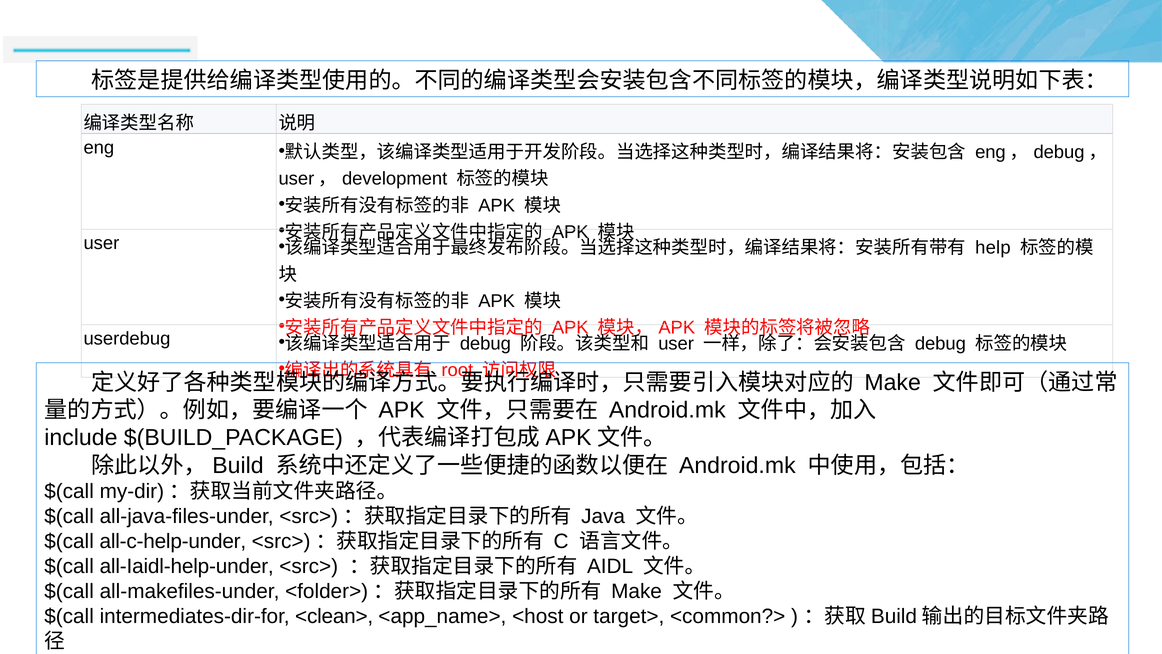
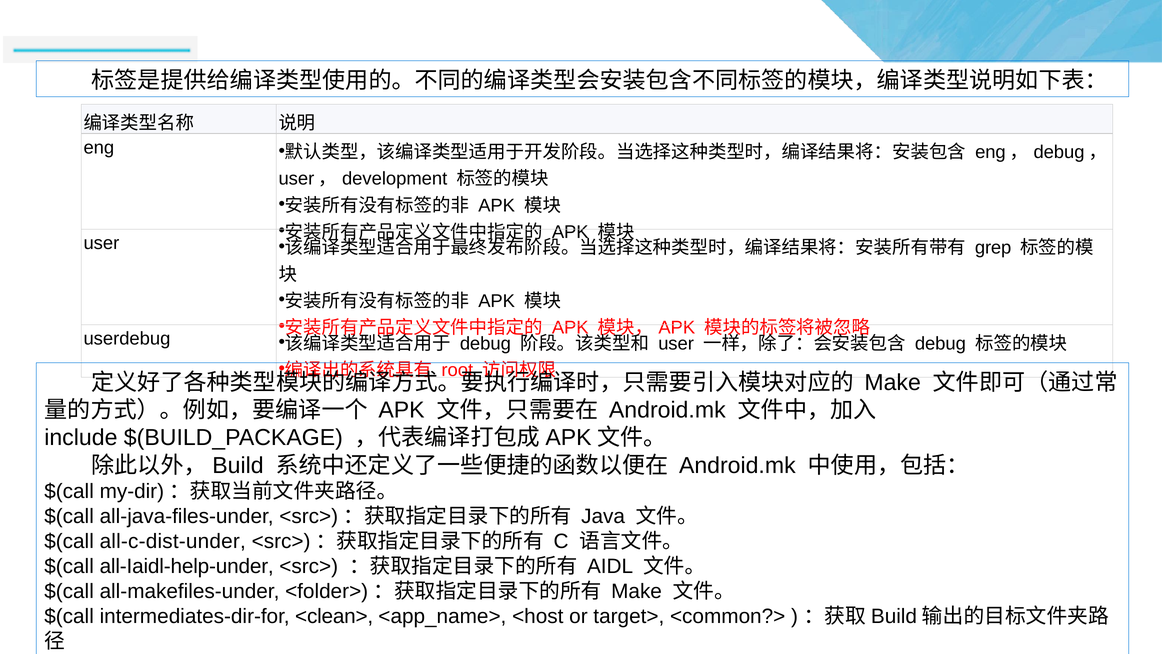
help: help -> grep
all-c-help-under: all-c-help-under -> all-c-dist-under
